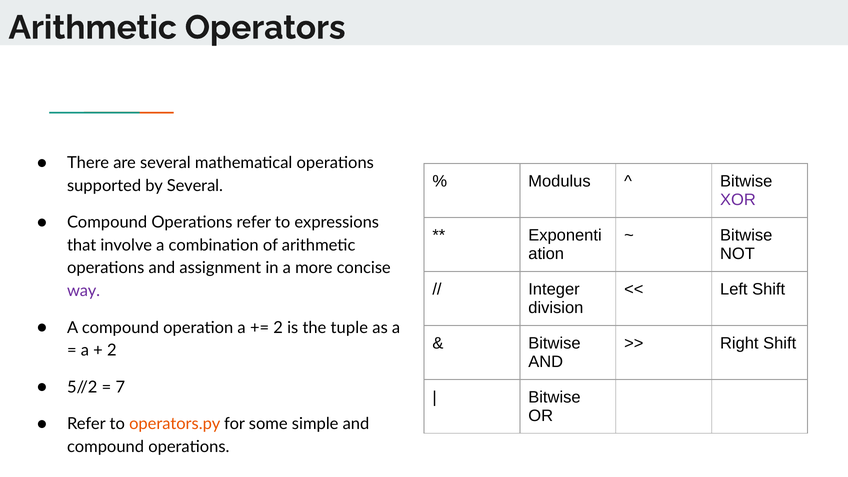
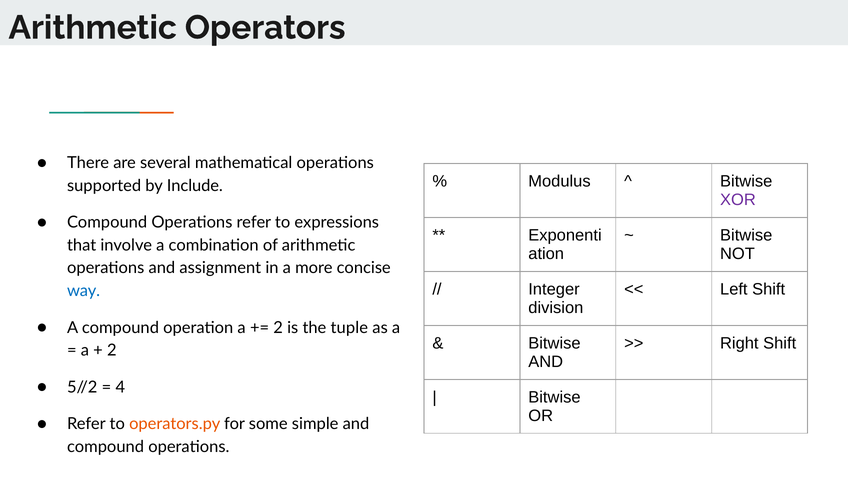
by Several: Several -> Include
way colour: purple -> blue
7: 7 -> 4
